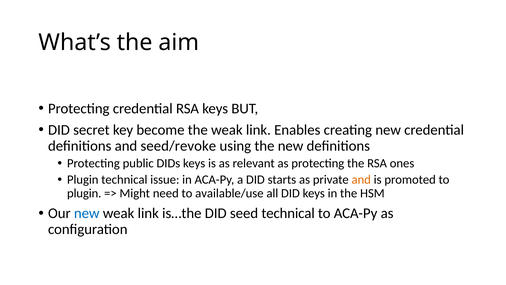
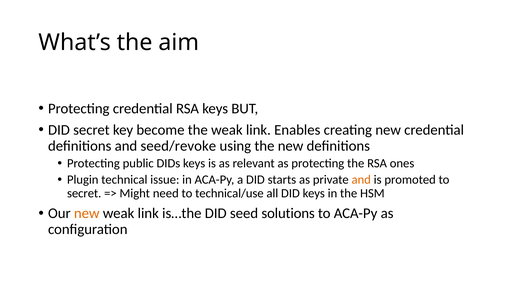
plugin at (84, 193): plugin -> secret
available/use: available/use -> technical/use
new at (87, 213) colour: blue -> orange
seed technical: technical -> solutions
